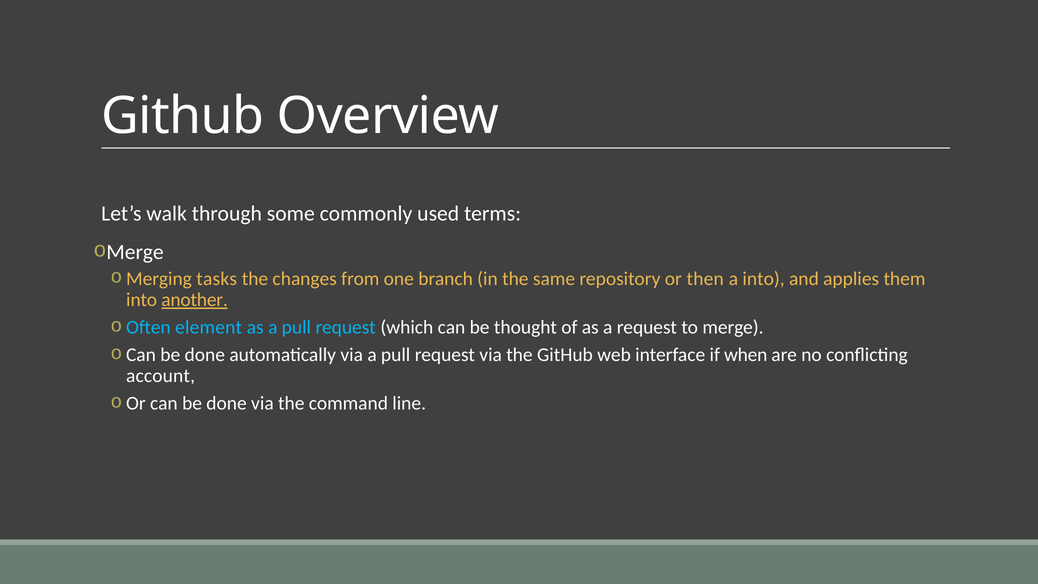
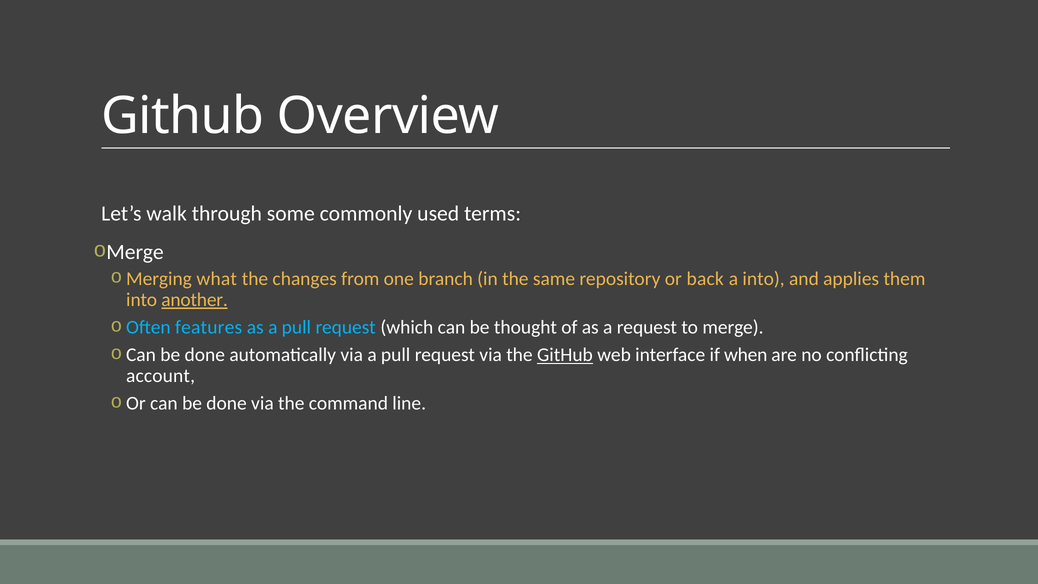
tasks: tasks -> what
then: then -> back
element: element -> features
GitHub at (565, 355) underline: none -> present
